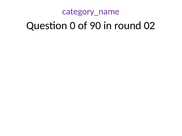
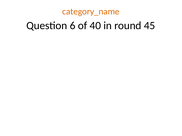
category_name colour: purple -> orange
0: 0 -> 6
90: 90 -> 40
02: 02 -> 45
